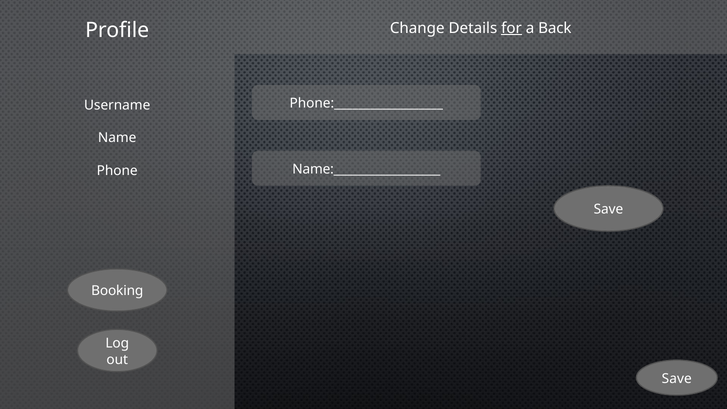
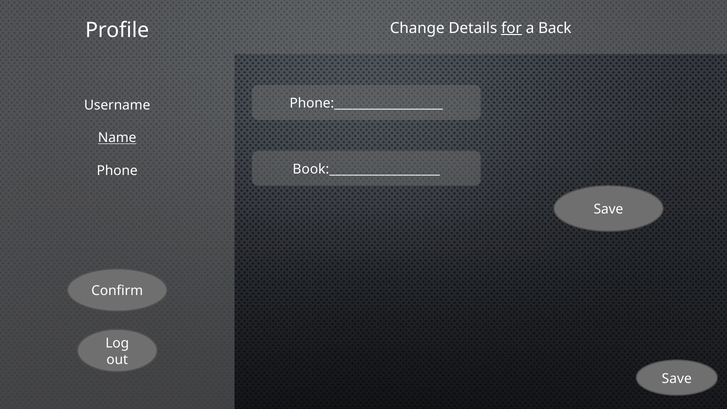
Name underline: none -> present
Name:__________________: Name:__________________ -> Book:__________________
Booking: Booking -> Confirm
